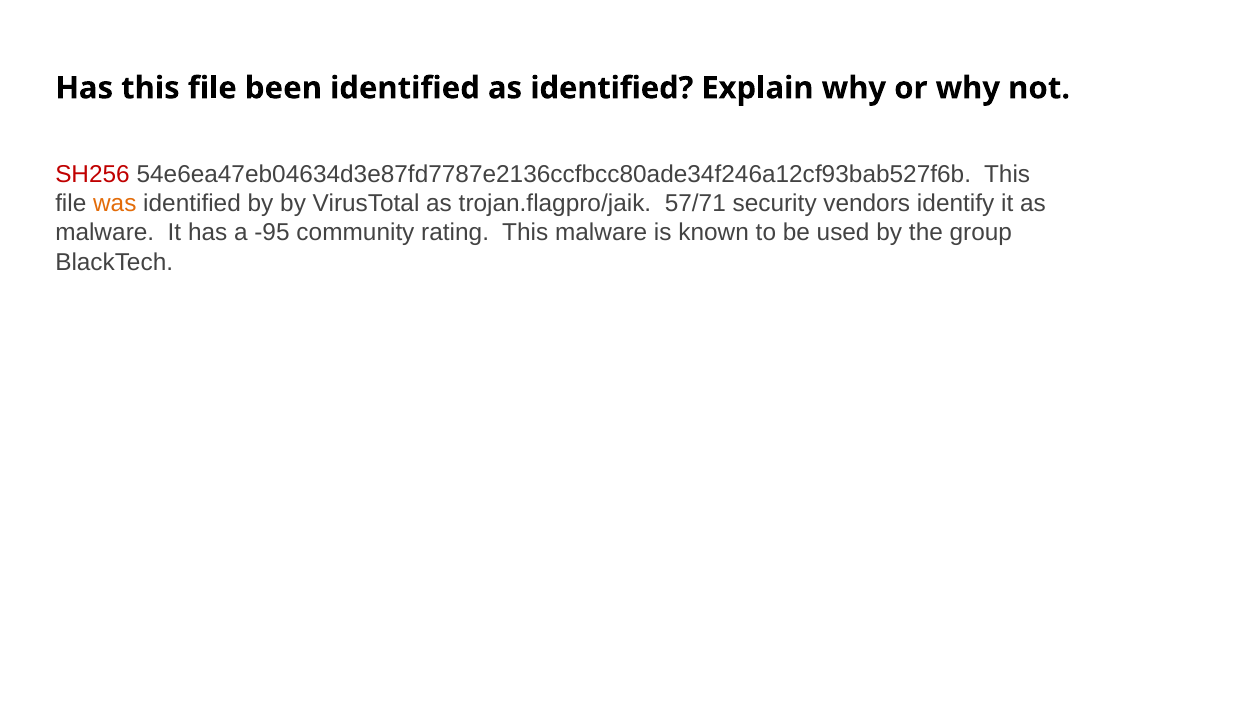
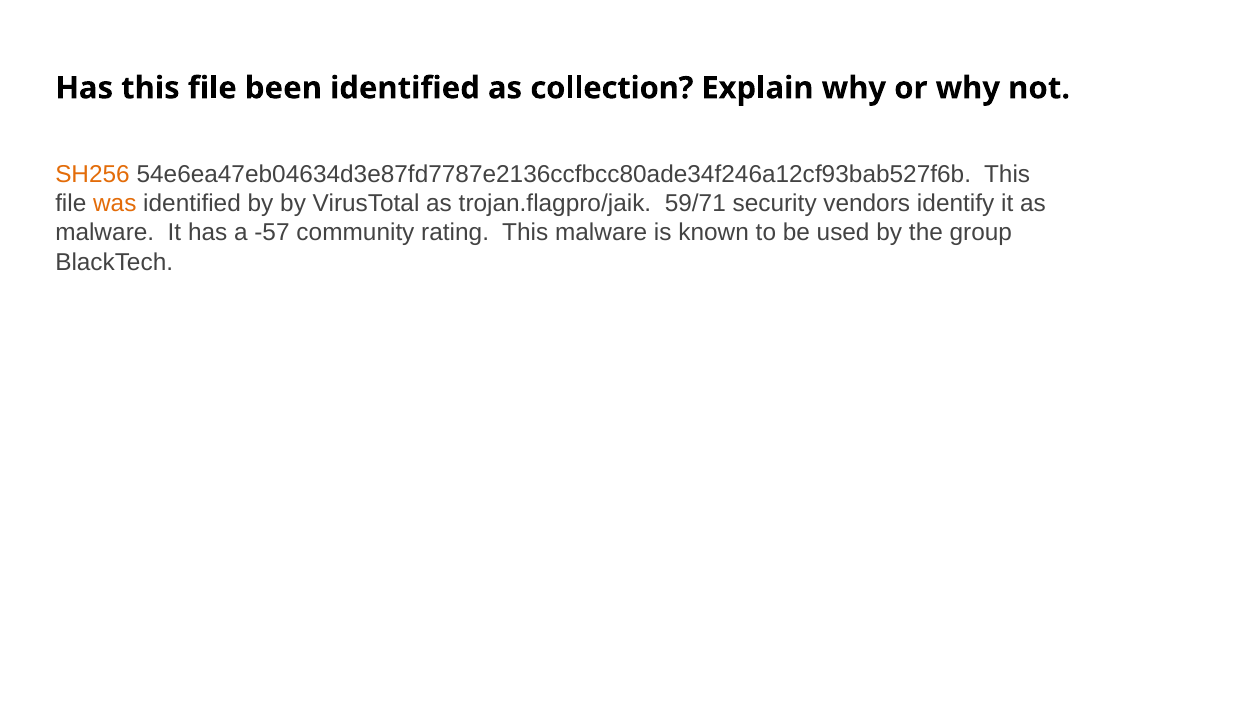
as identified: identified -> collection
SH256 colour: red -> orange
57/71: 57/71 -> 59/71
-95: -95 -> -57
